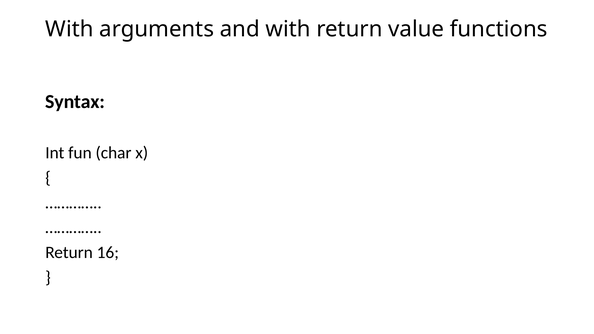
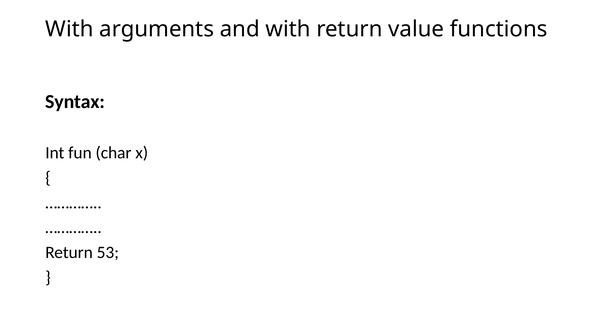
16: 16 -> 53
